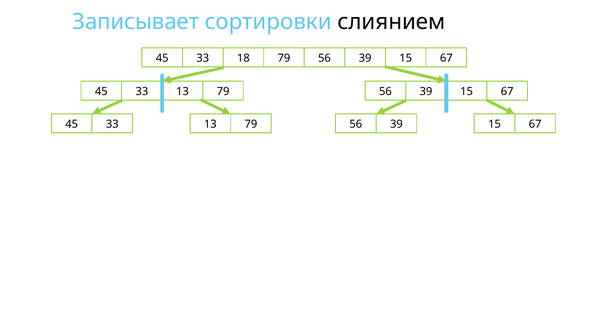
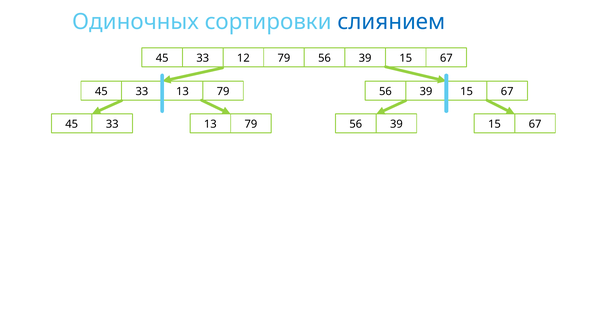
Записывает: Записывает -> Одиночных
слиянием colour: black -> blue
18: 18 -> 12
